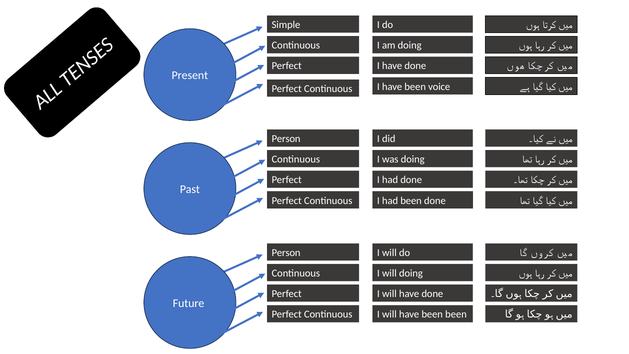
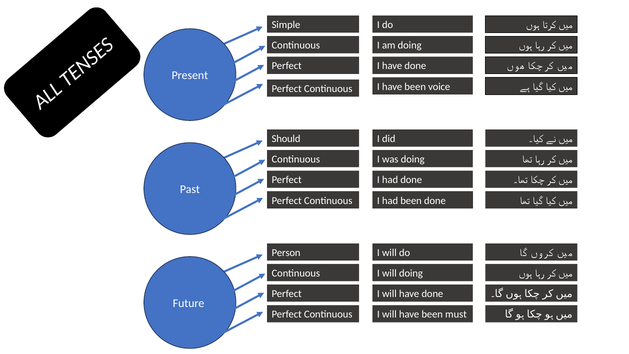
Person at (286, 139): Person -> Should
been been: been -> must
